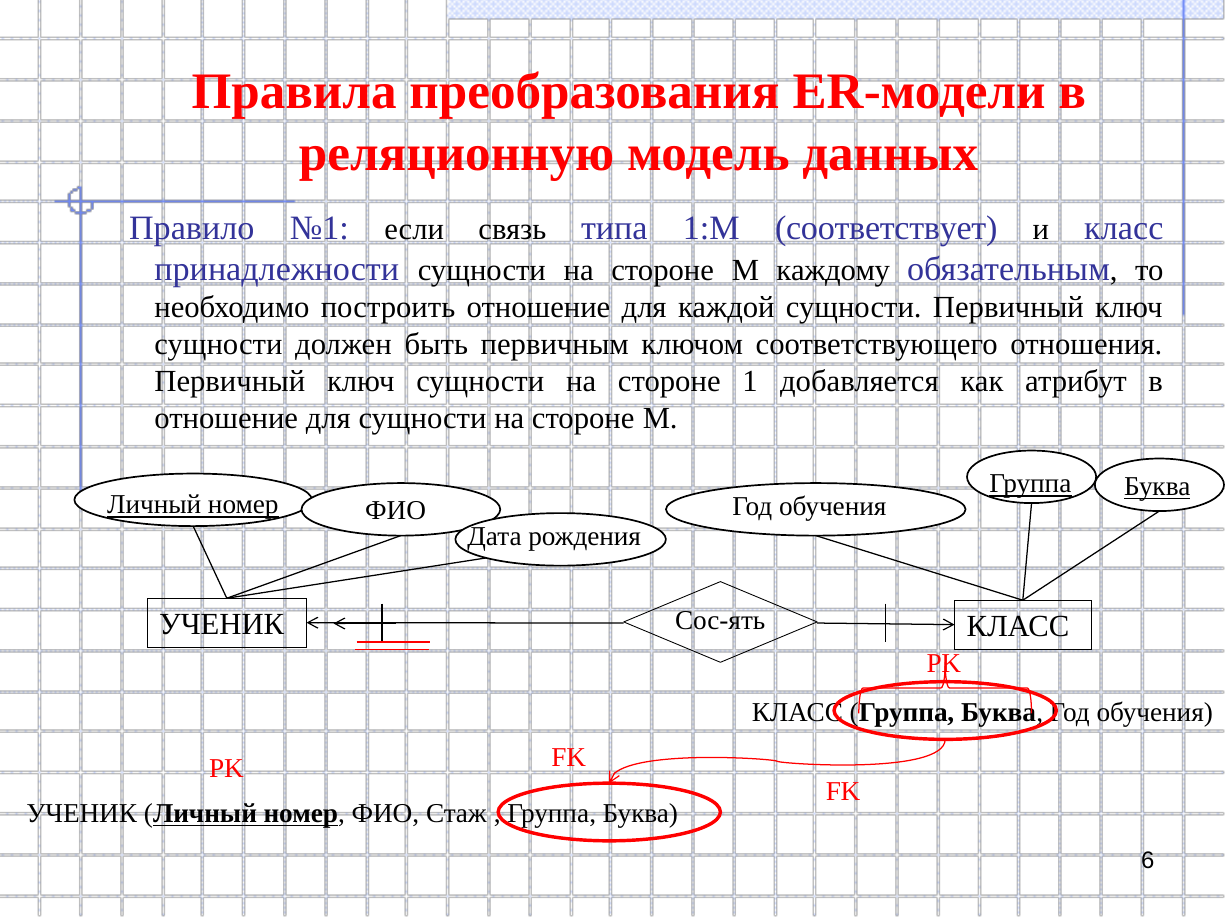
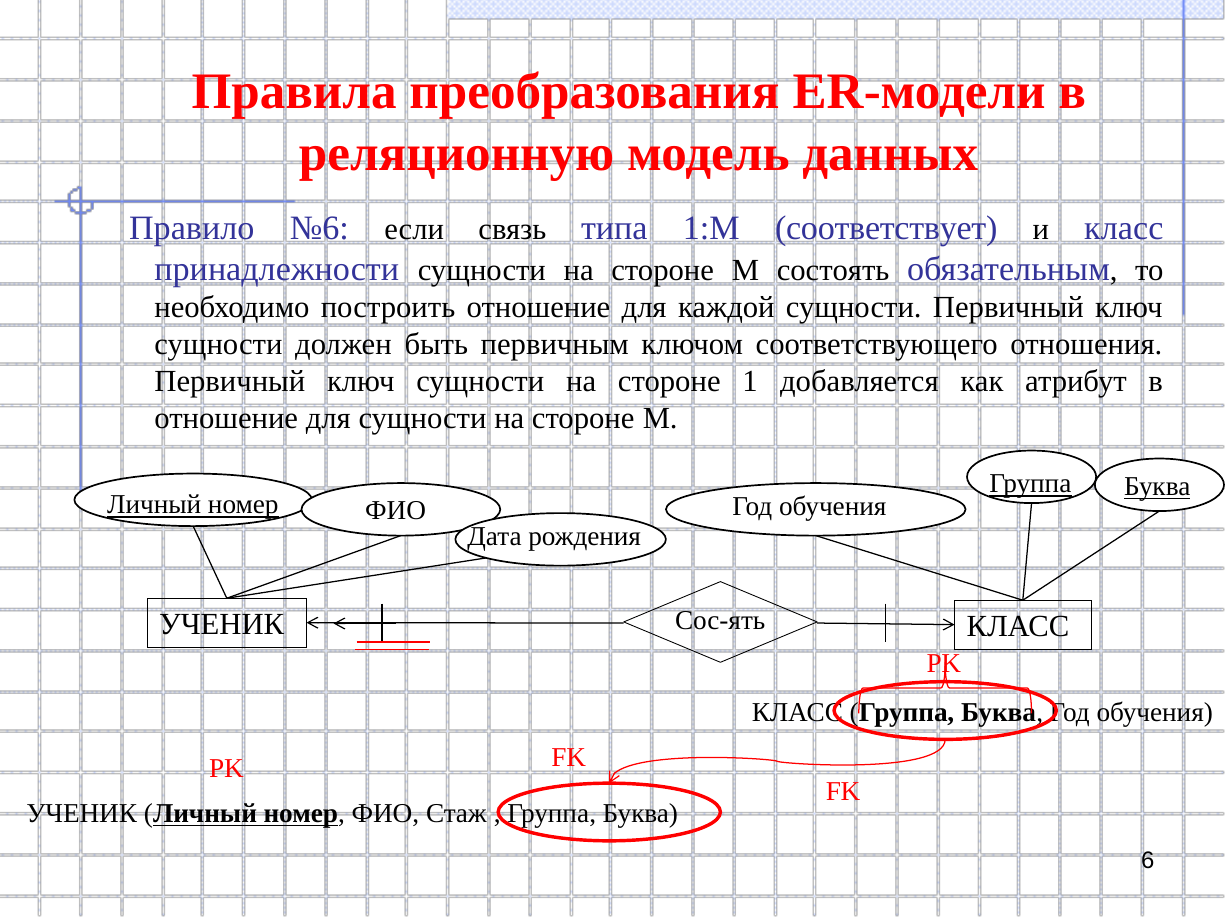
№1: №1 -> №6
каждому: каждому -> состоять
